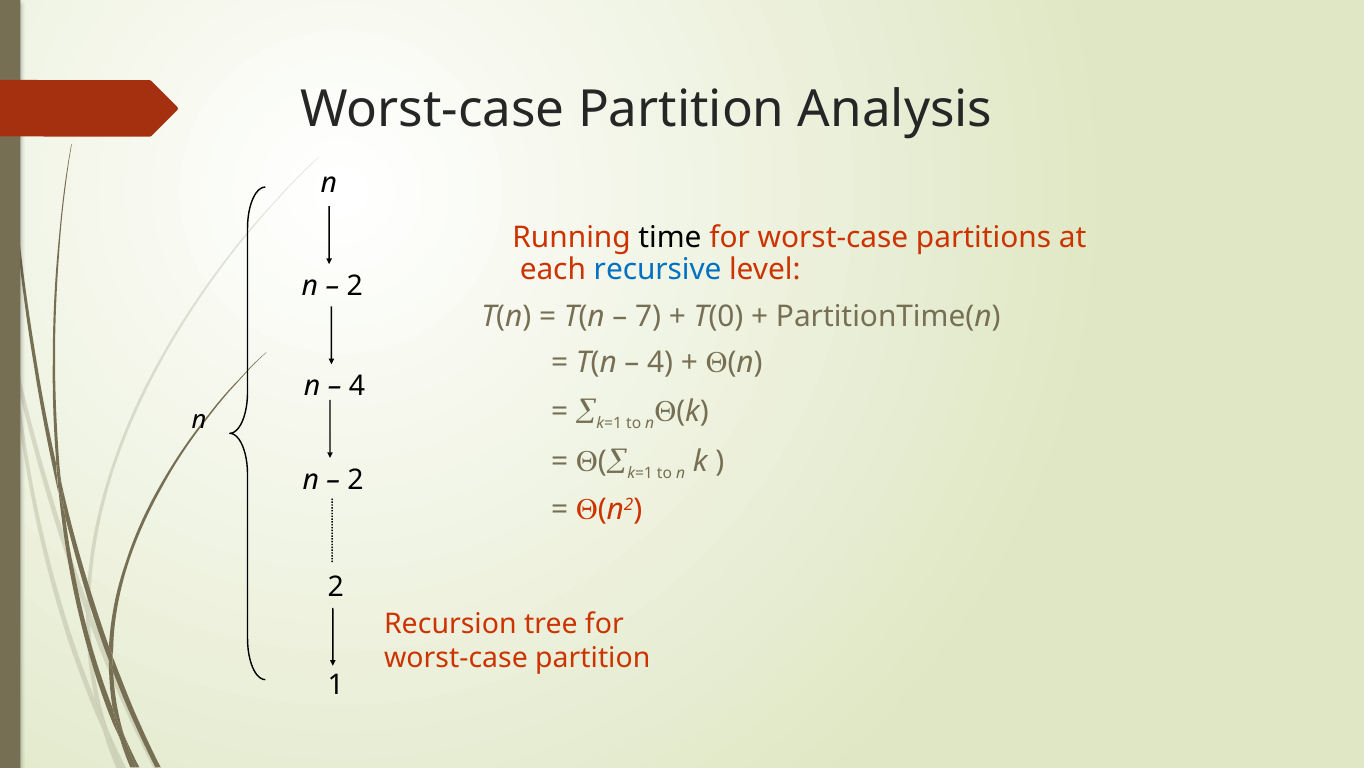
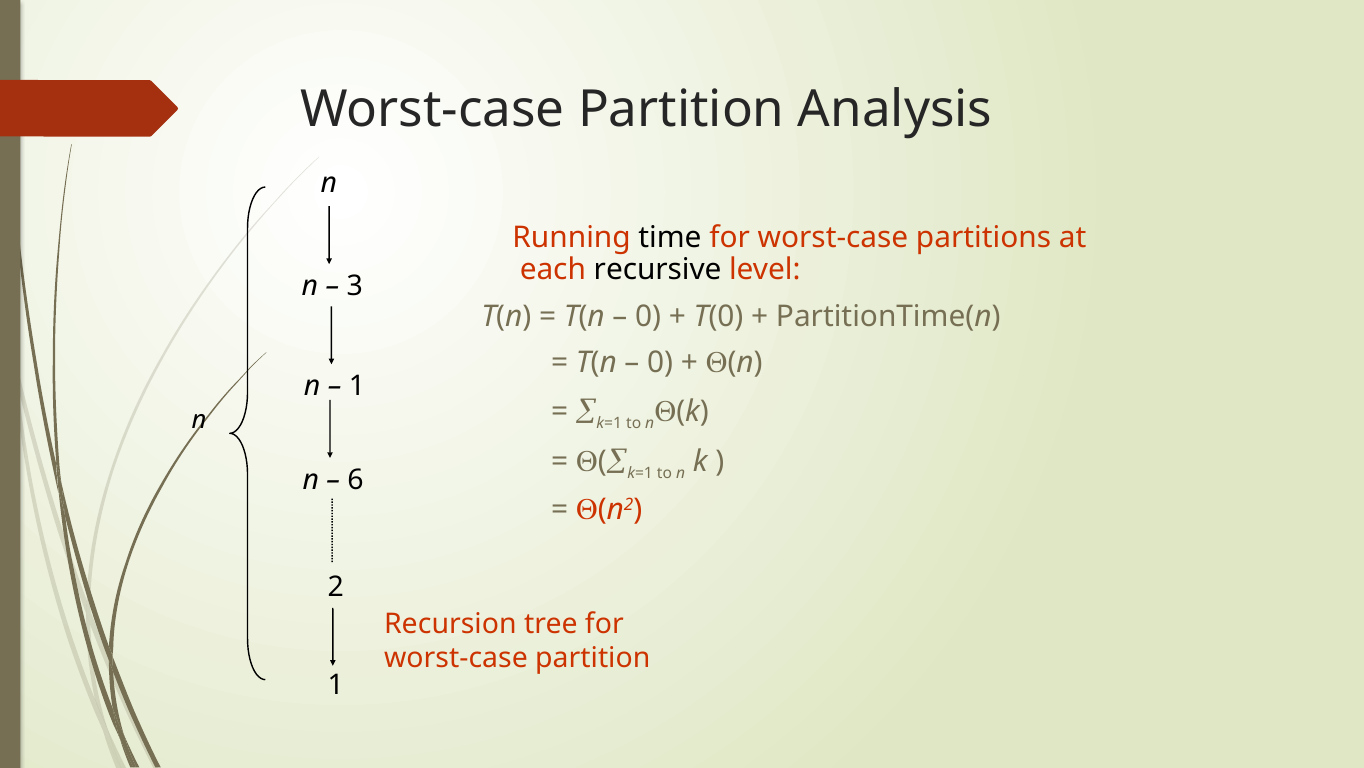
recursive colour: blue -> black
2 at (355, 286): 2 -> 3
7 at (648, 316): 7 -> 0
4 at (660, 362): 4 -> 0
4 at (357, 386): 4 -> 1
2 at (356, 479): 2 -> 6
